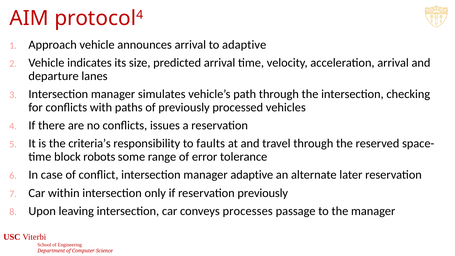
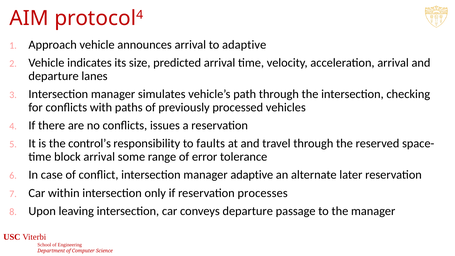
criteria’s: criteria’s -> control’s
block robots: robots -> arrival
reservation previously: previously -> processes
conveys processes: processes -> departure
